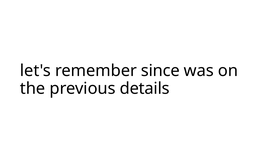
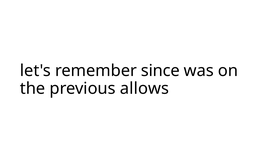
details: details -> allows
